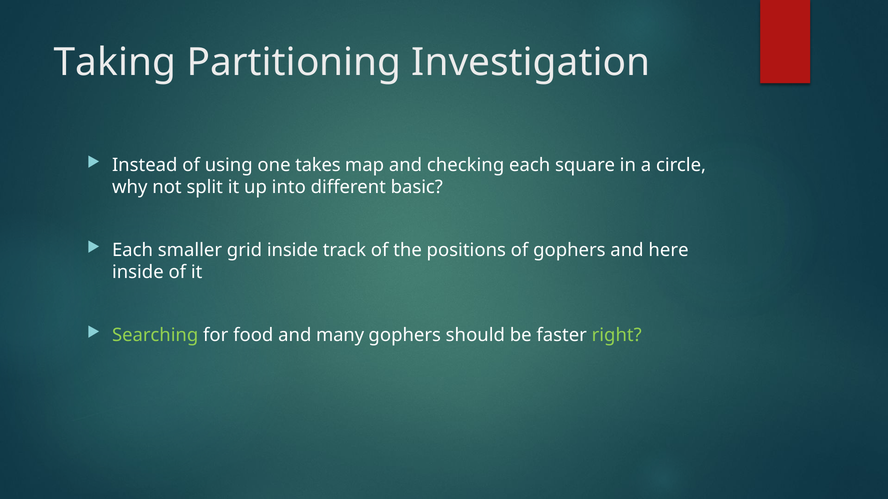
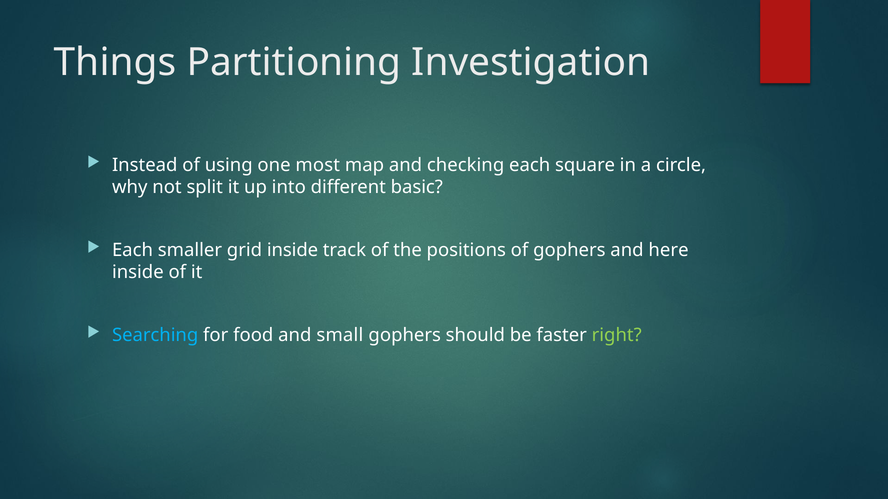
Taking: Taking -> Things
takes: takes -> most
Searching colour: light green -> light blue
many: many -> small
